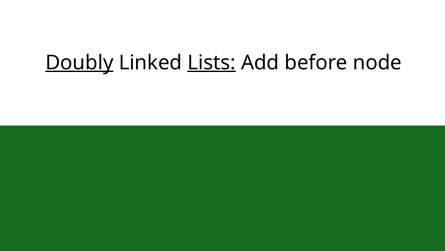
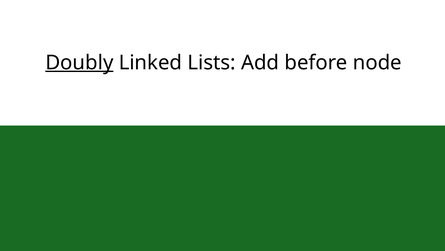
Lists underline: present -> none
